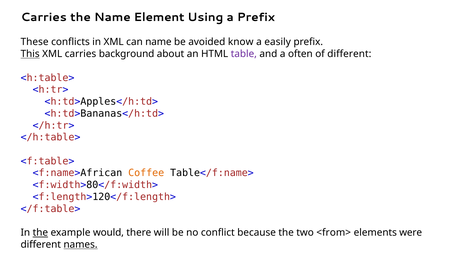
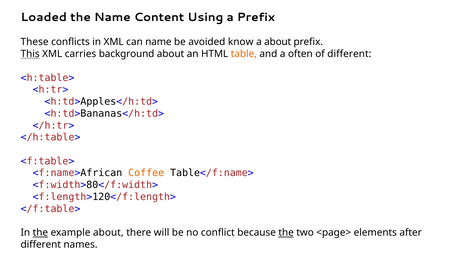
Carries at (44, 17): Carries -> Loaded
Element: Element -> Content
a easily: easily -> about
table colour: purple -> orange
example would: would -> about
the at (286, 232) underline: none -> present
<from>: <from> -> <page>
were: were -> after
names underline: present -> none
